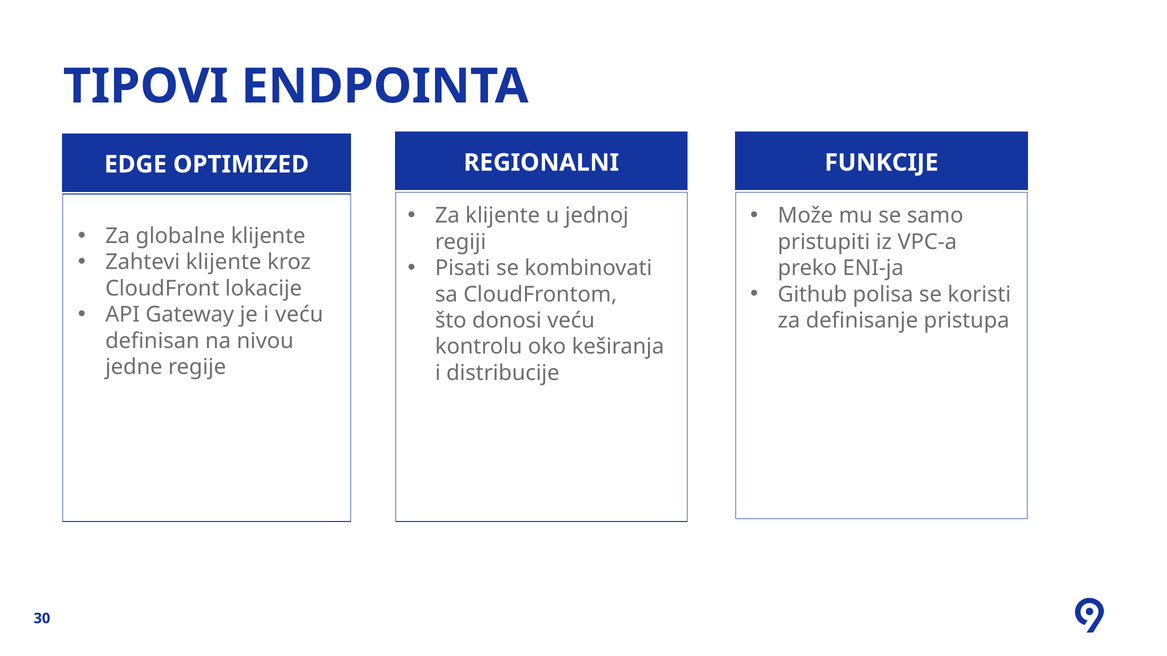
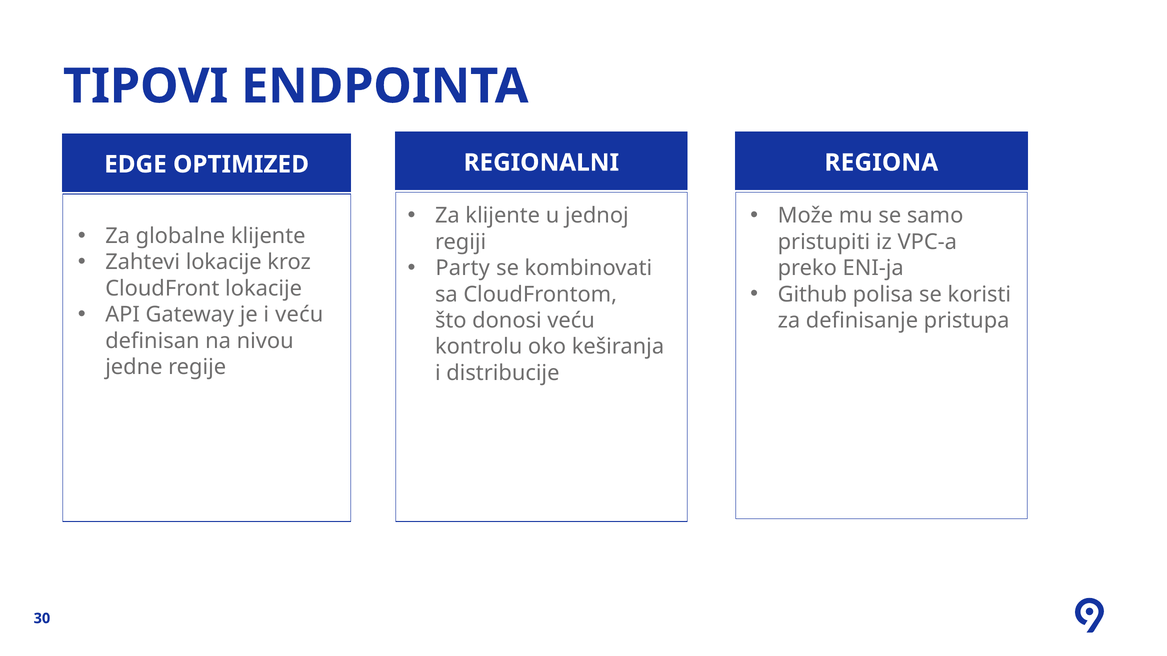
FUNKCIJE: FUNKCIJE -> REGIONA
Zahtevi klijente: klijente -> lokacije
Pisati: Pisati -> Party
